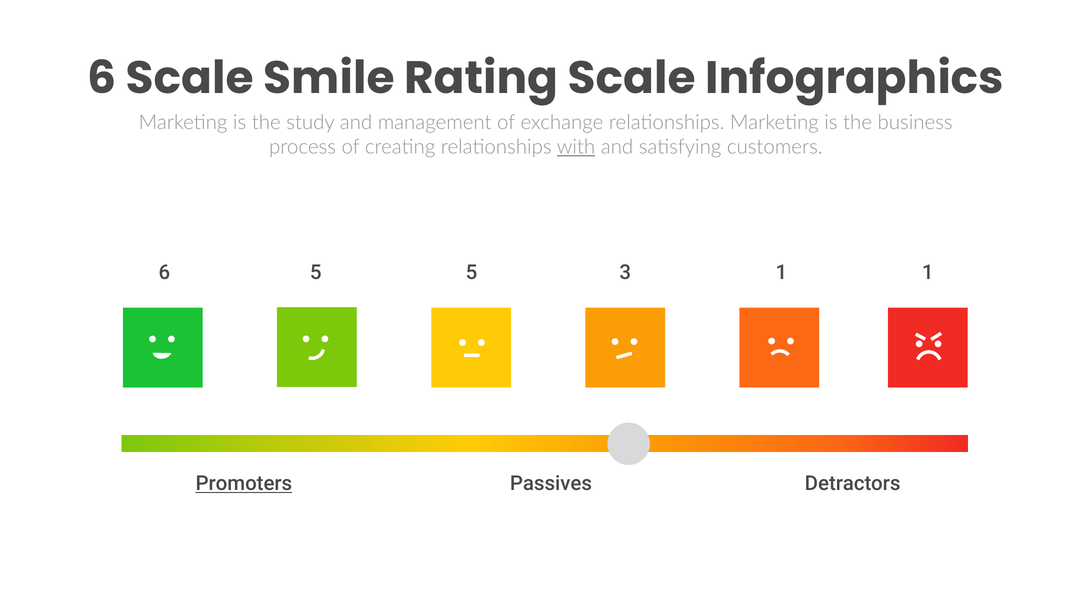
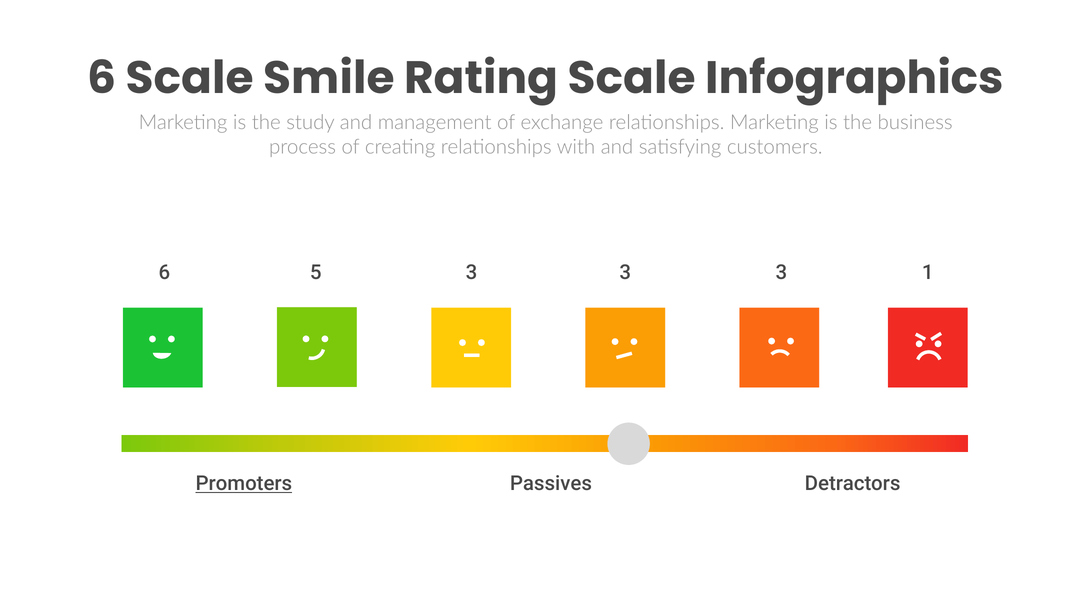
with underline: present -> none
5 5: 5 -> 3
1 at (781, 272): 1 -> 3
